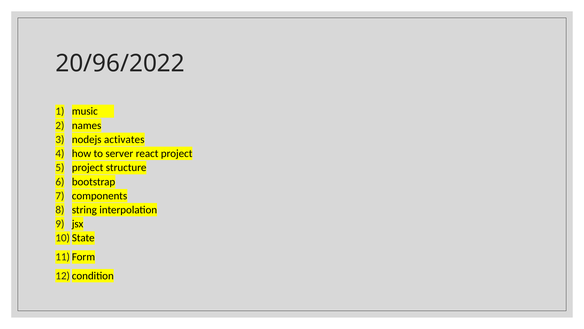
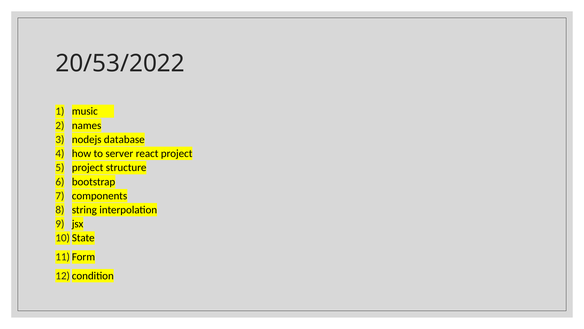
20/96/2022: 20/96/2022 -> 20/53/2022
activates: activates -> database
